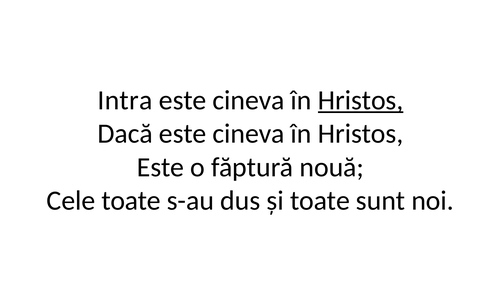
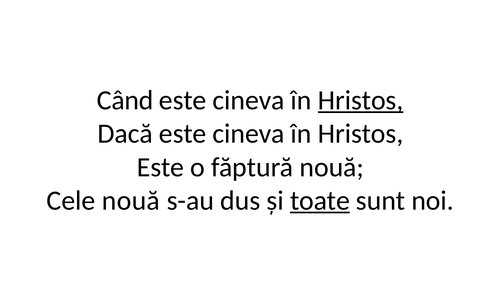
Intra: Intra -> Când
Cele toate: toate -> nouă
toate at (320, 200) underline: none -> present
